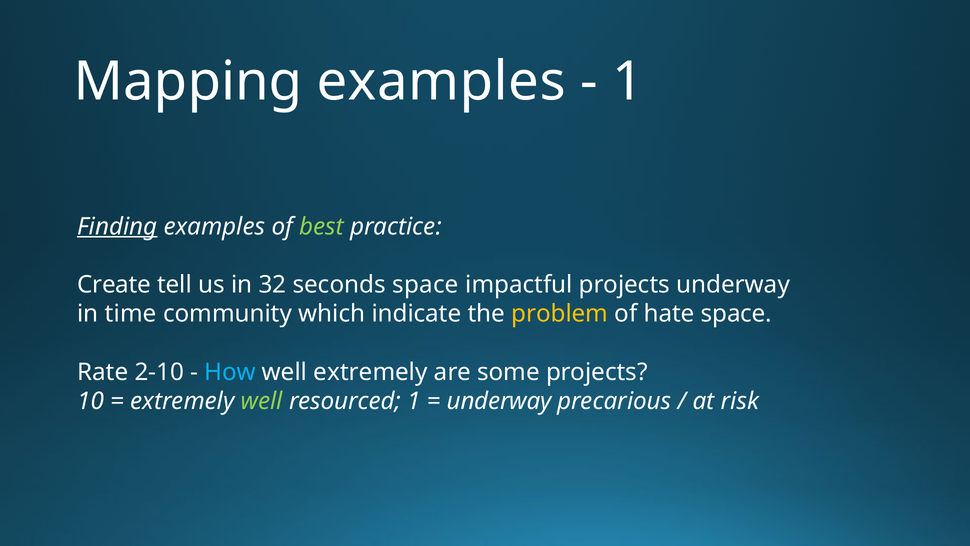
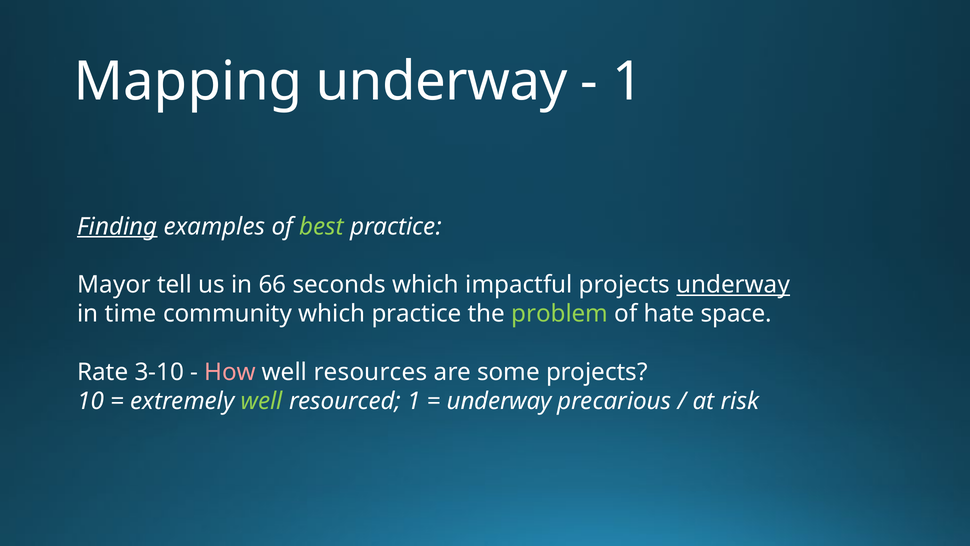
Mapping examples: examples -> underway
Create: Create -> Mayor
32: 32 -> 66
seconds space: space -> which
underway at (733, 285) underline: none -> present
which indicate: indicate -> practice
problem colour: yellow -> light green
2-10: 2-10 -> 3-10
How colour: light blue -> pink
well extremely: extremely -> resources
